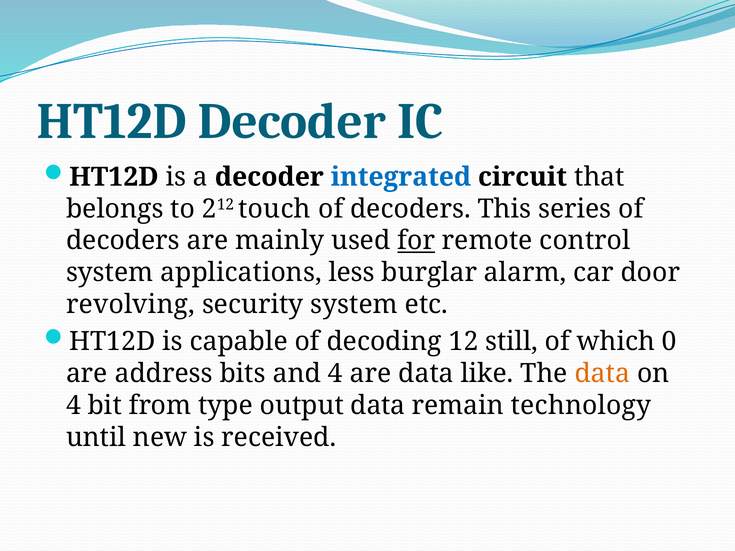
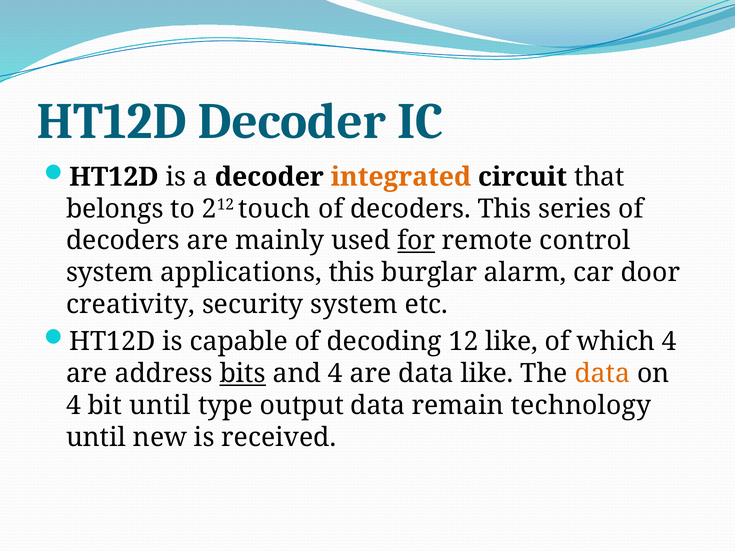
integrated colour: blue -> orange
applications less: less -> this
revolving: revolving -> creativity
12 still: still -> like
which 0: 0 -> 4
bits underline: none -> present
bit from: from -> until
